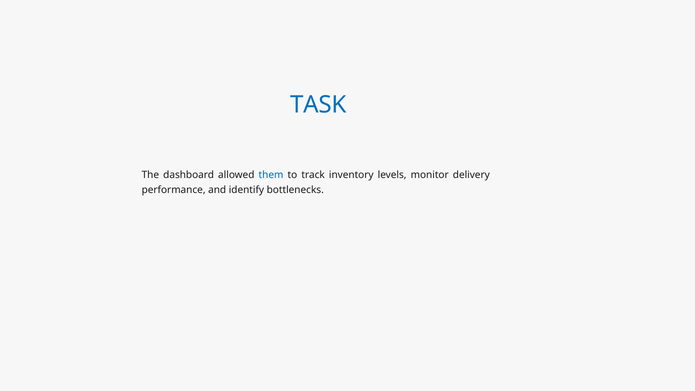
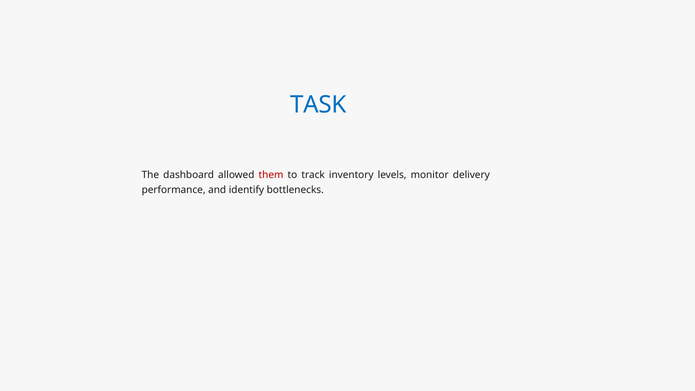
them colour: blue -> red
